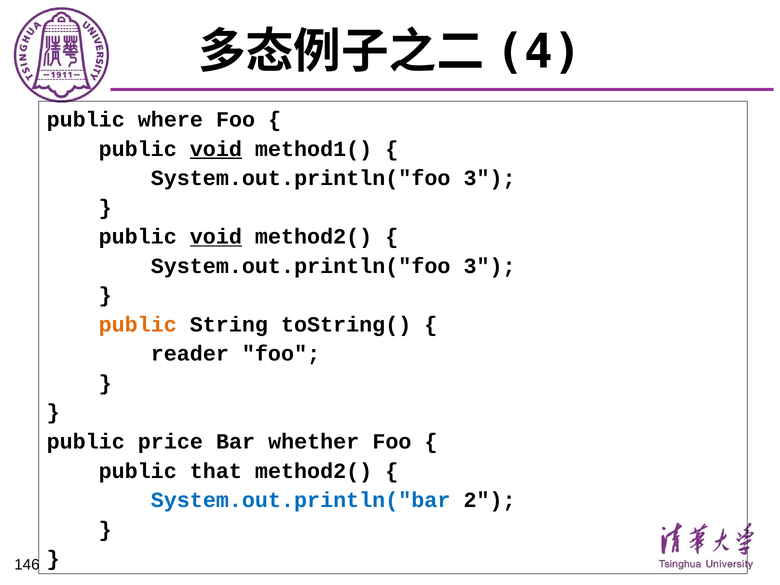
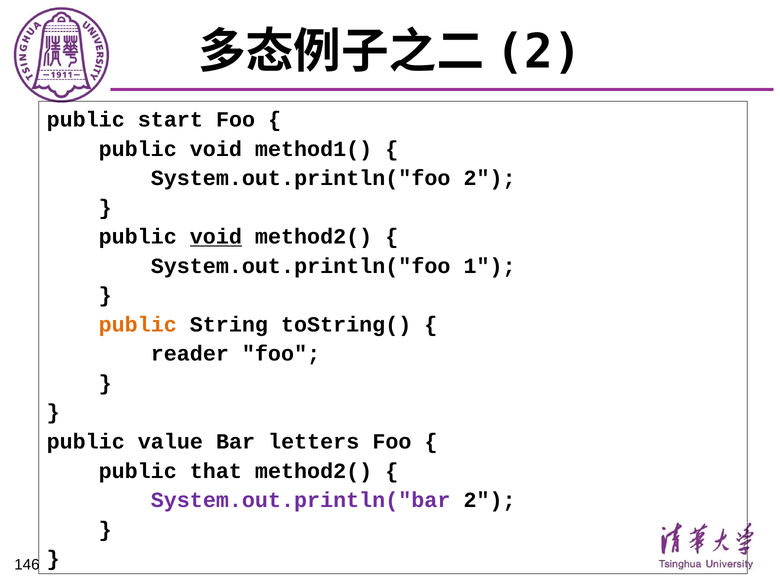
4 at (539, 52): 4 -> 2
where: where -> start
void at (216, 149) underline: present -> none
3 at (490, 178): 3 -> 2
3 at (490, 266): 3 -> 1
price: price -> value
whether: whether -> letters
System.out.println("bar colour: blue -> purple
